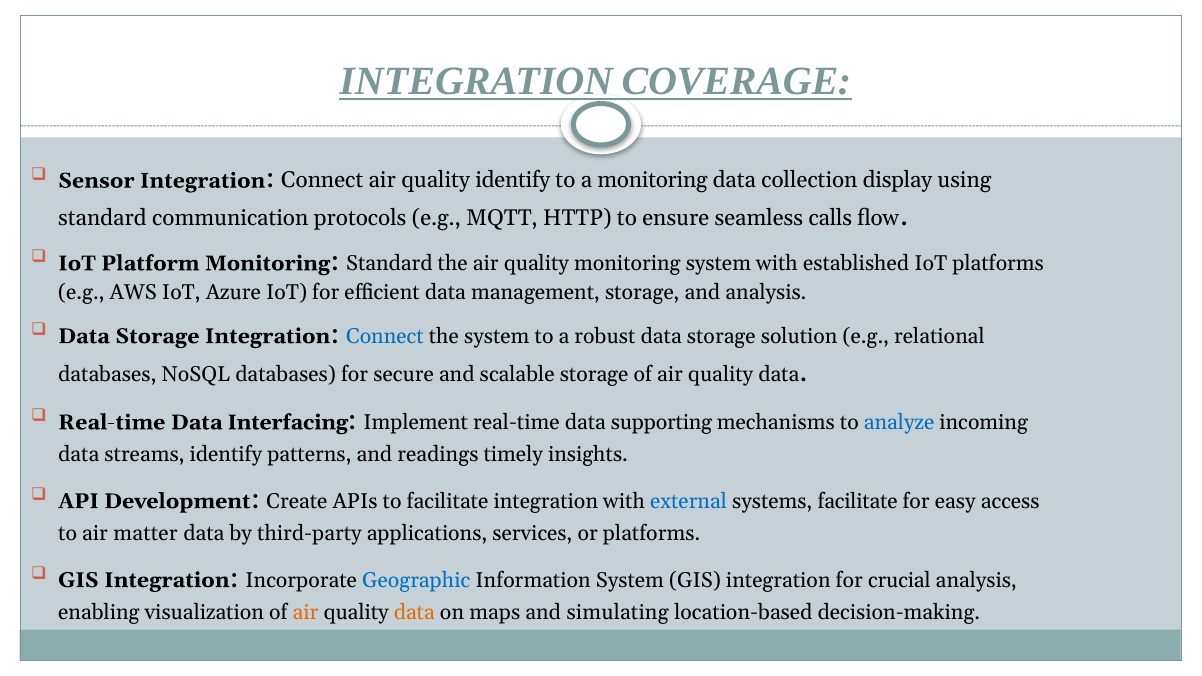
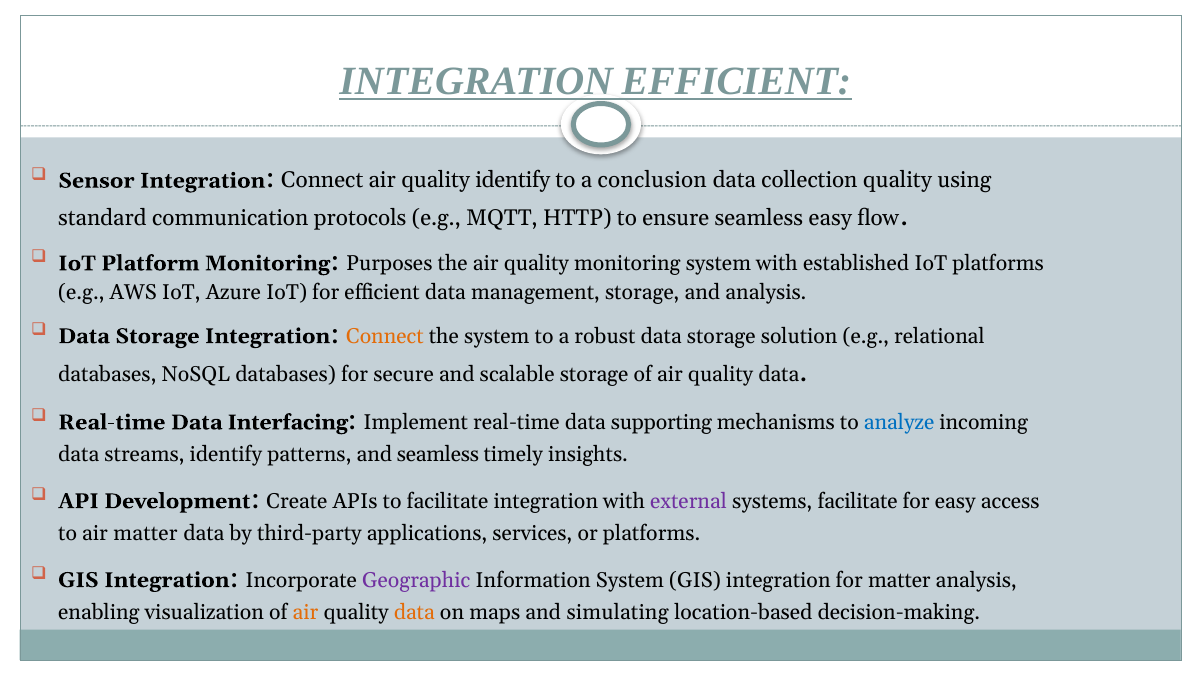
INTEGRATION COVERAGE: COVERAGE -> EFFICIENT
a monitoring: monitoring -> conclusion
collection display: display -> quality
seamless calls: calls -> easy
Standard at (389, 263): Standard -> Purposes
Connect at (385, 336) colour: blue -> orange
and readings: readings -> seamless
external colour: blue -> purple
Geographic colour: blue -> purple
for crucial: crucial -> matter
